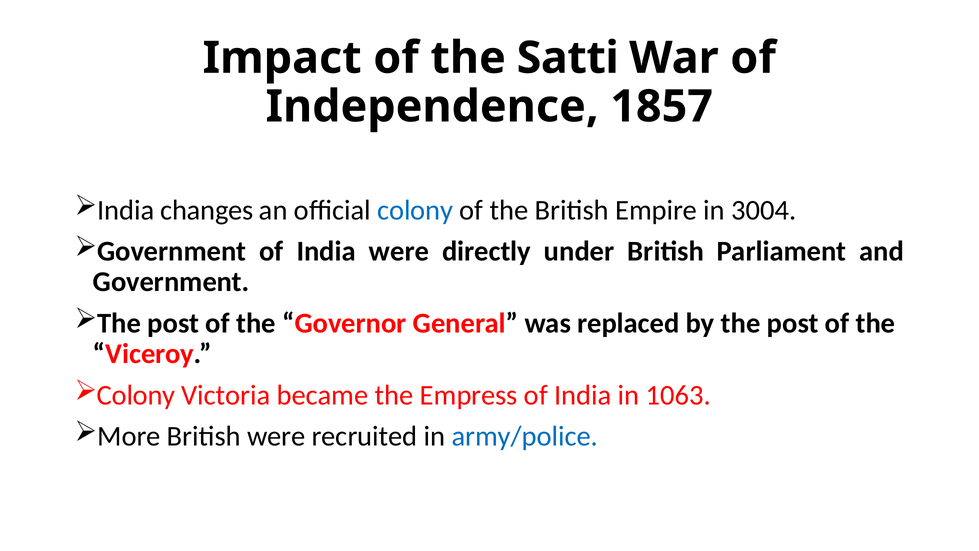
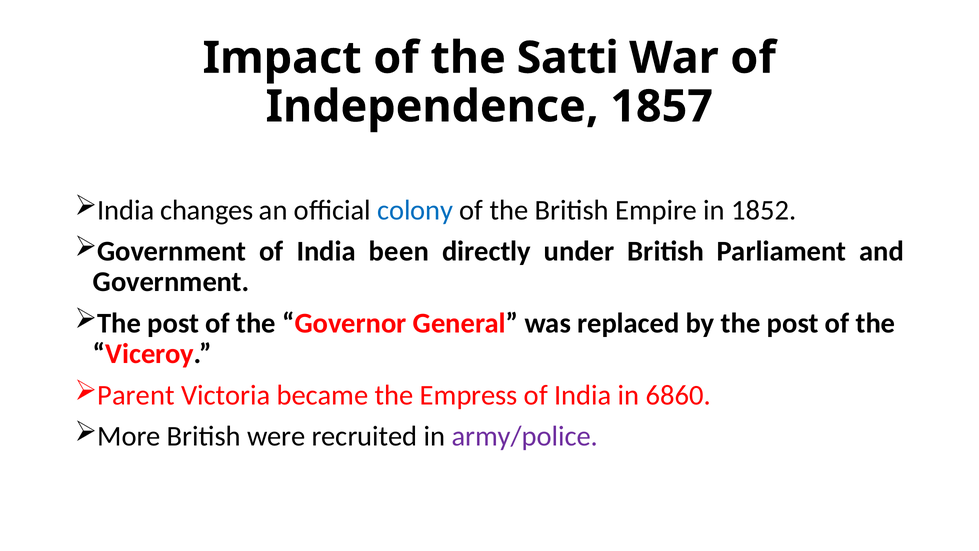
3004: 3004 -> 1852
India were: were -> been
Colony at (136, 395): Colony -> Parent
1063: 1063 -> 6860
army/police colour: blue -> purple
